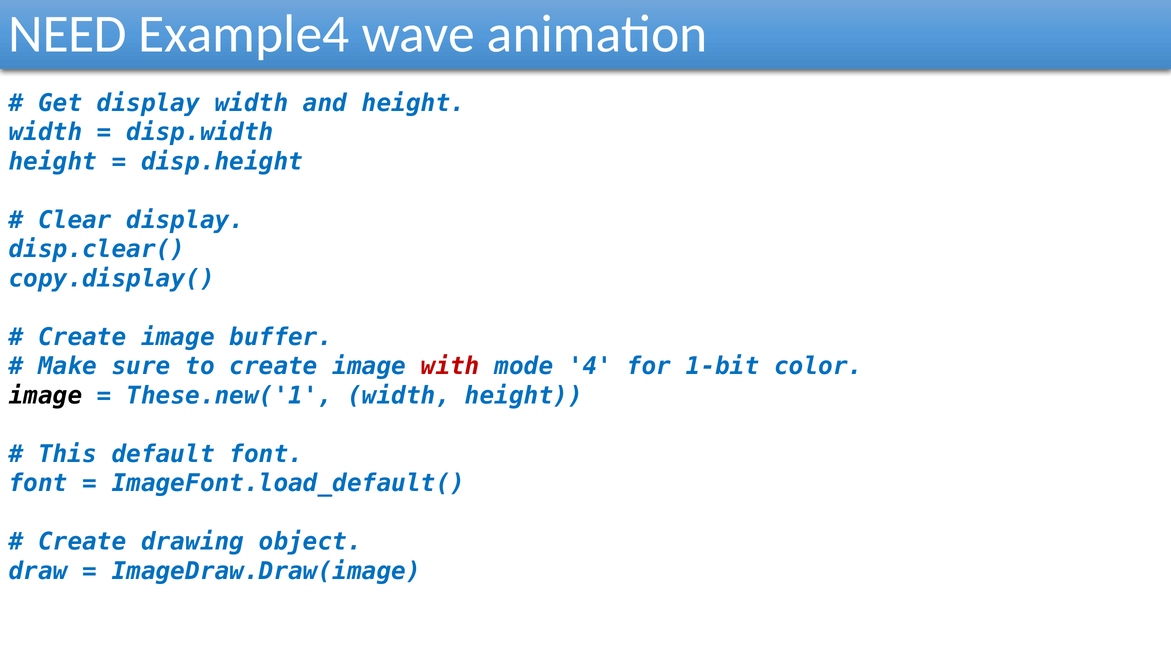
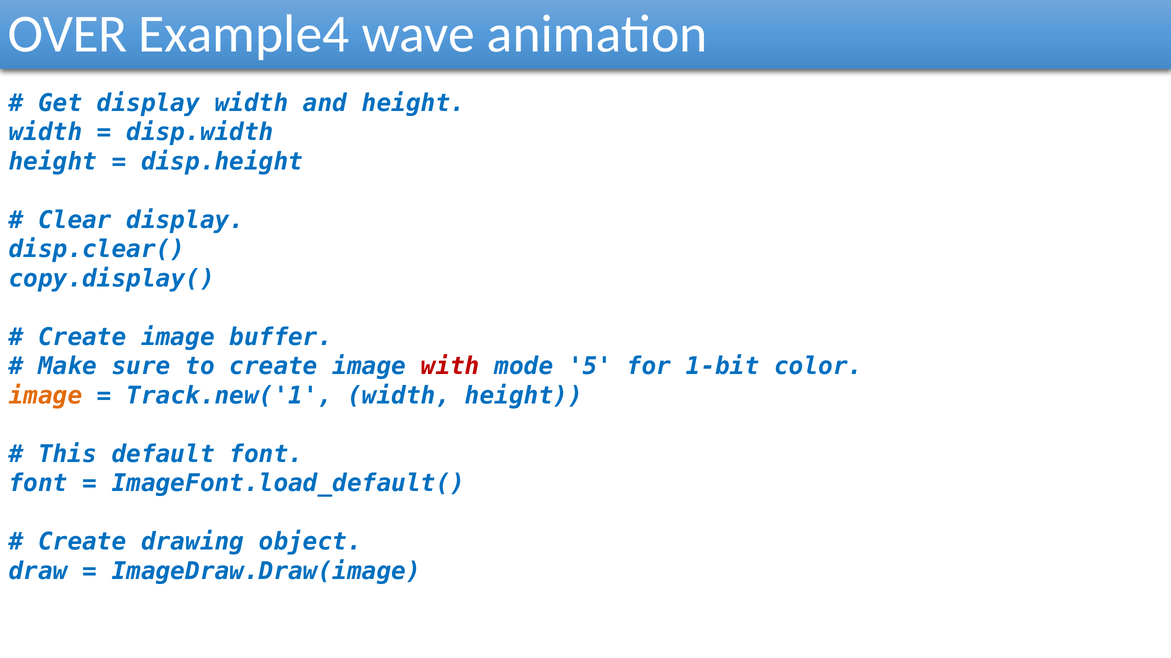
NEED: NEED -> OVER
4: 4 -> 5
image at (45, 396) colour: black -> orange
These.new('1: These.new('1 -> Track.new('1
